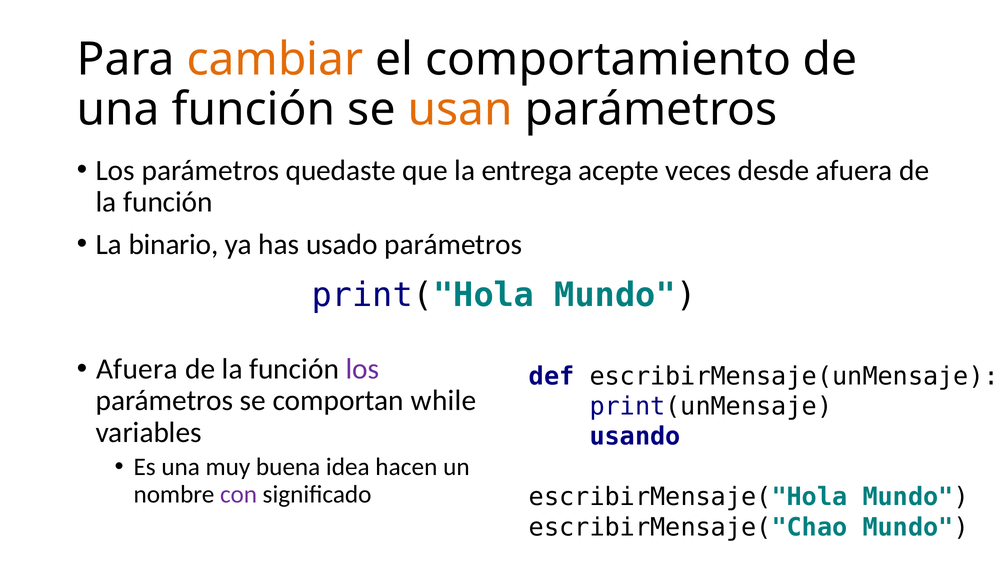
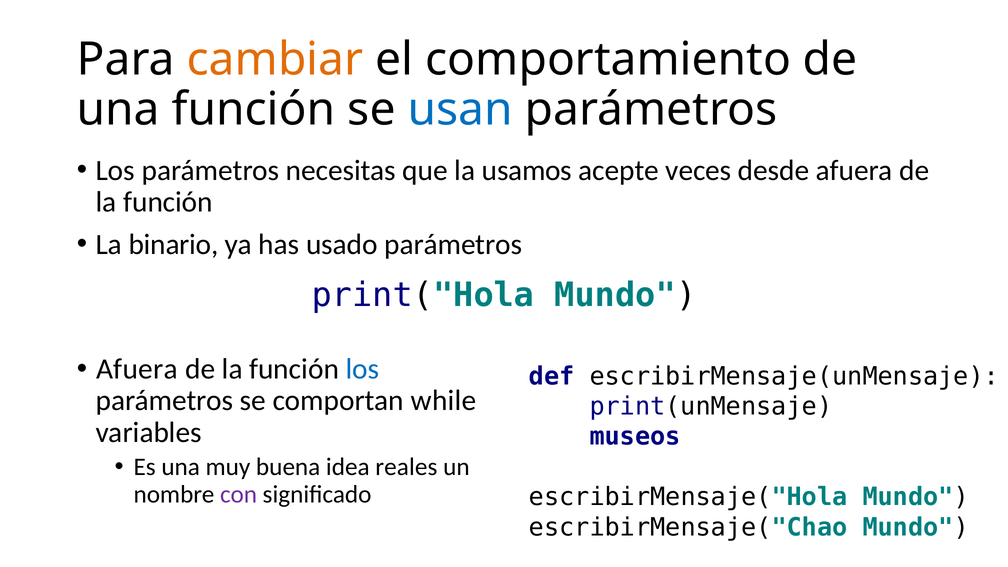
usan colour: orange -> blue
quedaste: quedaste -> necesitas
entrega: entrega -> usamos
los at (362, 369) colour: purple -> blue
usando: usando -> museos
hacen: hacen -> reales
